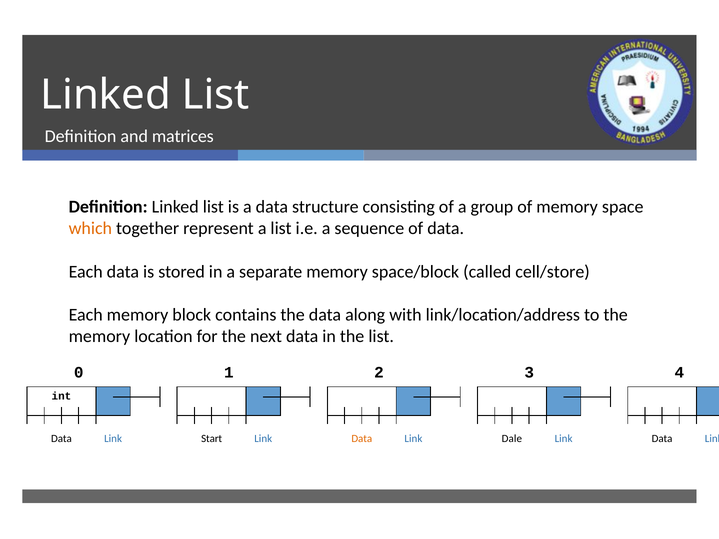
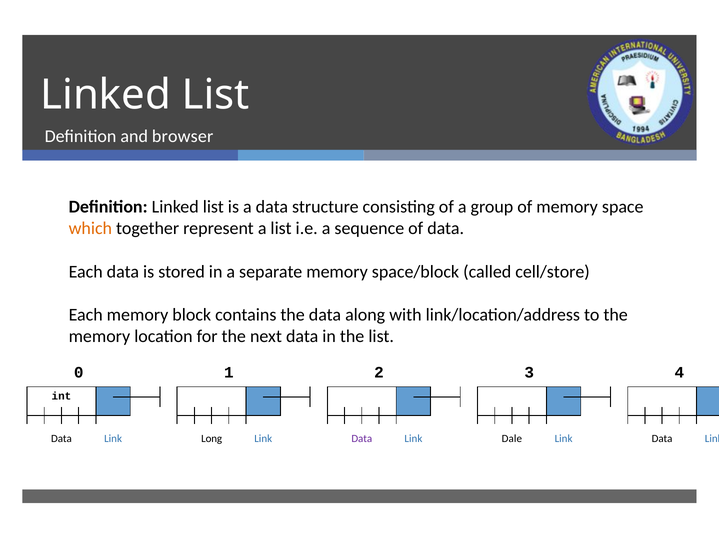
matrices: matrices -> browser
Start: Start -> Long
Data at (362, 439) colour: orange -> purple
